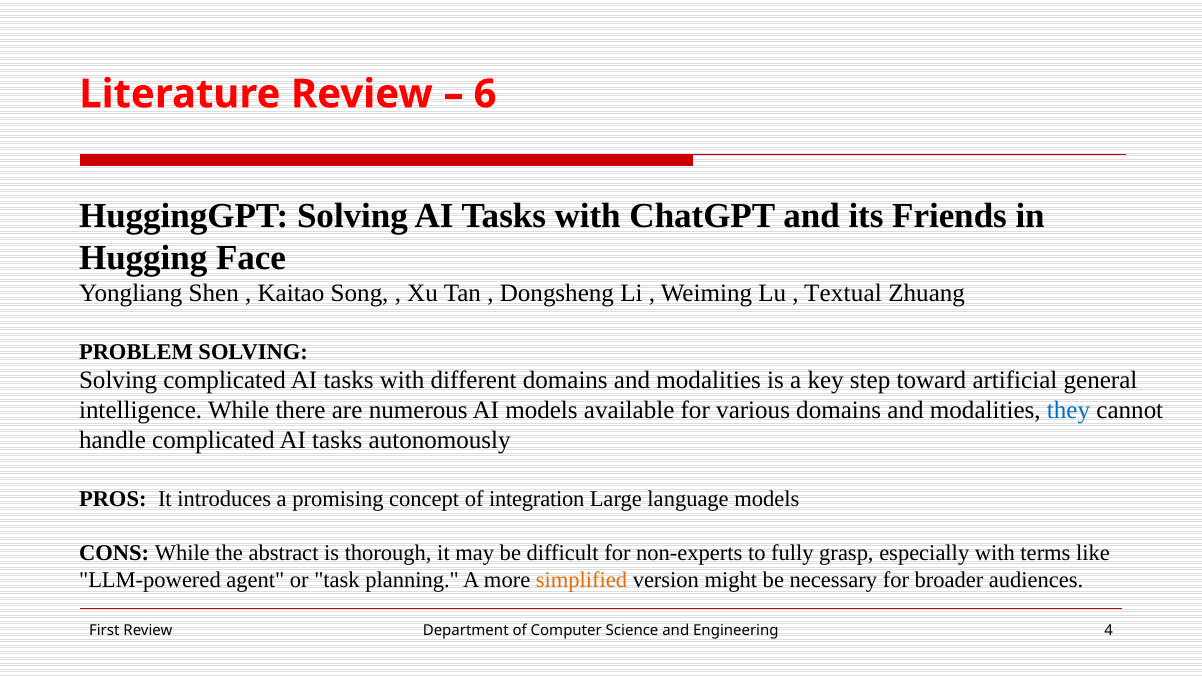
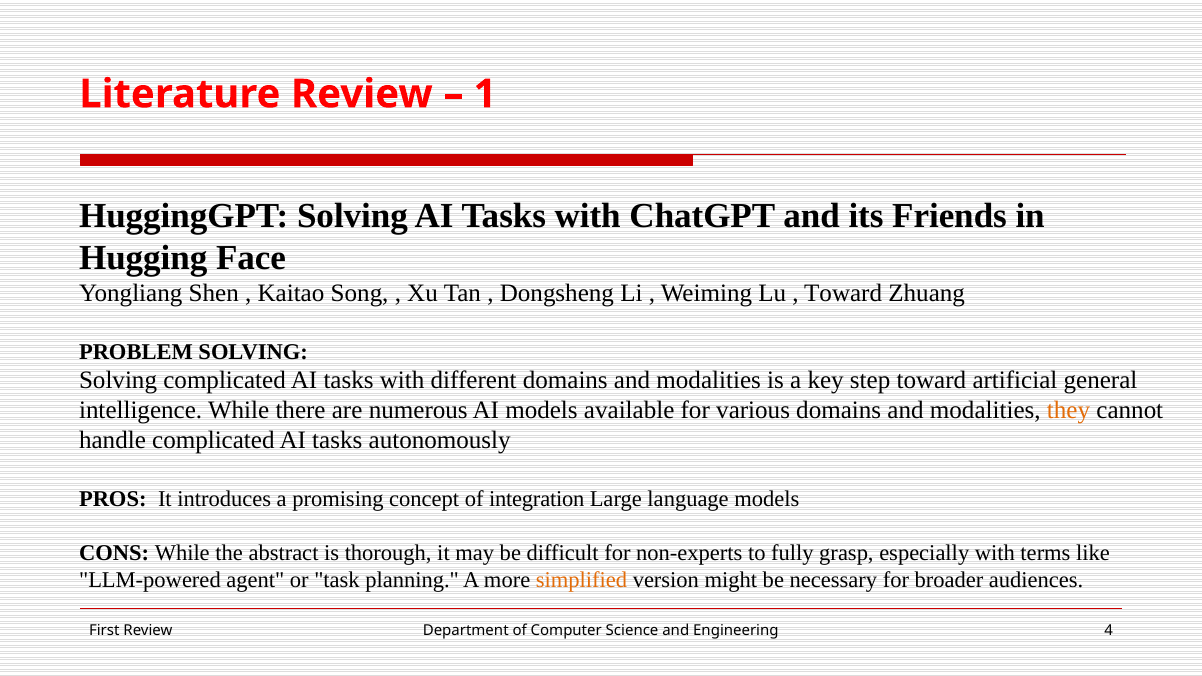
6: 6 -> 1
Textual at (843, 293): Textual -> Toward
they colour: blue -> orange
